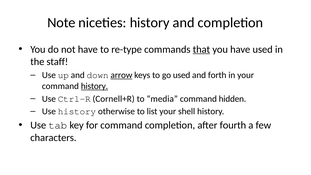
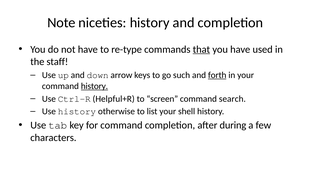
arrow underline: present -> none
go used: used -> such
forth underline: none -> present
Cornell+R: Cornell+R -> Helpful+R
media: media -> screen
hidden: hidden -> search
fourth: fourth -> during
